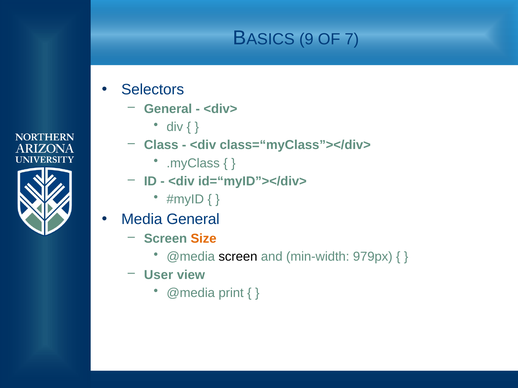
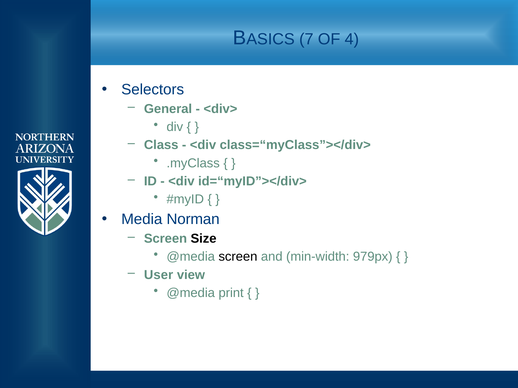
9: 9 -> 7
7: 7 -> 4
Media General: General -> Norman
Size colour: orange -> black
